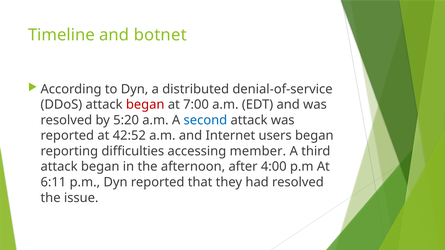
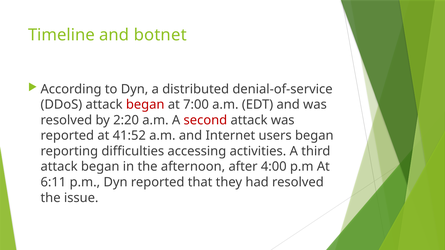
5:20: 5:20 -> 2:20
second colour: blue -> red
42:52: 42:52 -> 41:52
member: member -> activities
